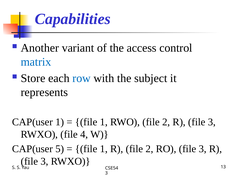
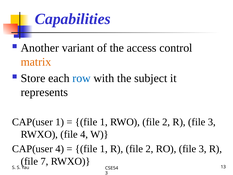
matrix colour: blue -> orange
CAP(user 5: 5 -> 4
3 at (44, 161): 3 -> 7
